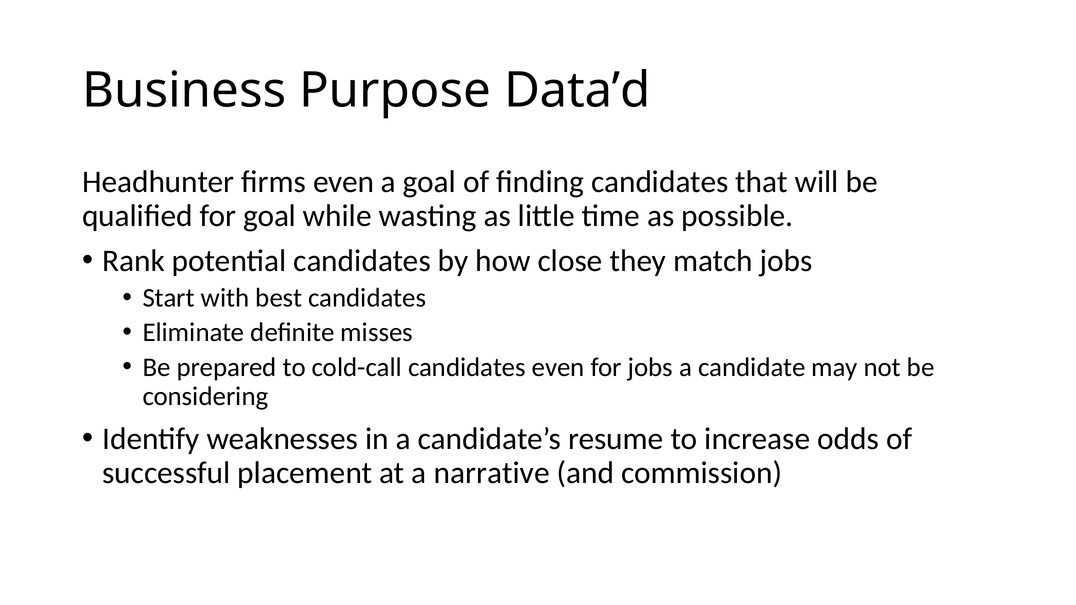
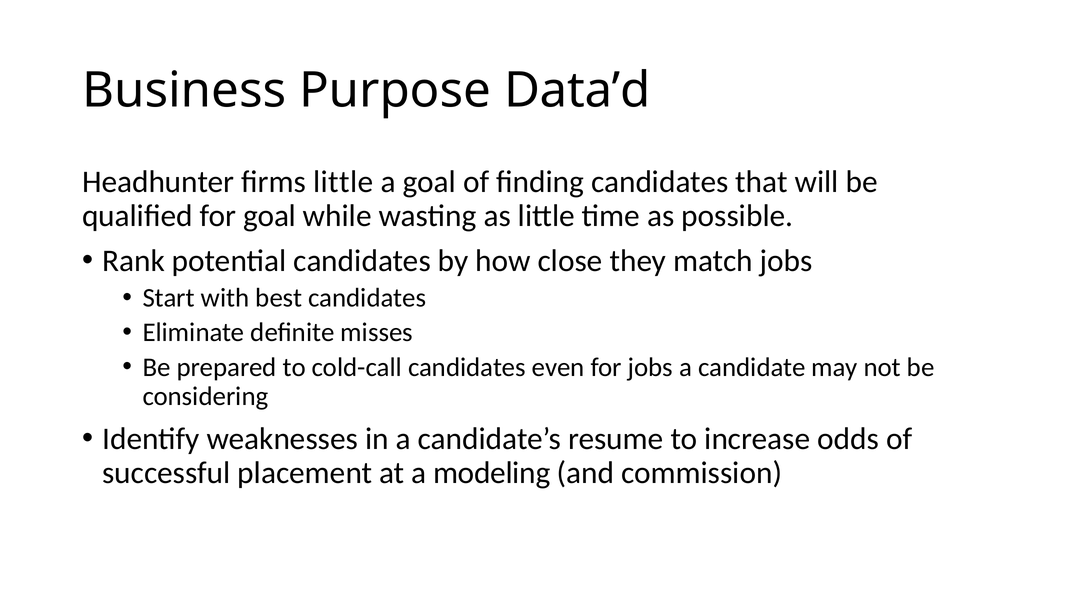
firms even: even -> little
narrative: narrative -> modeling
